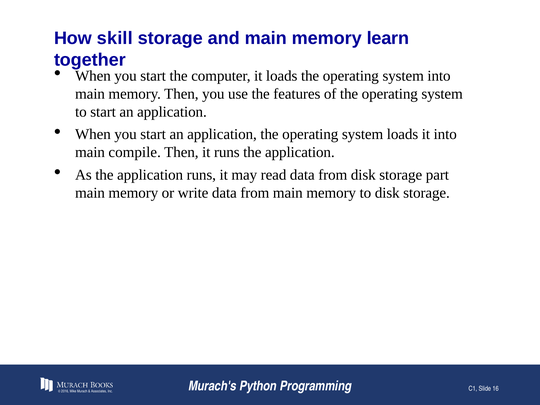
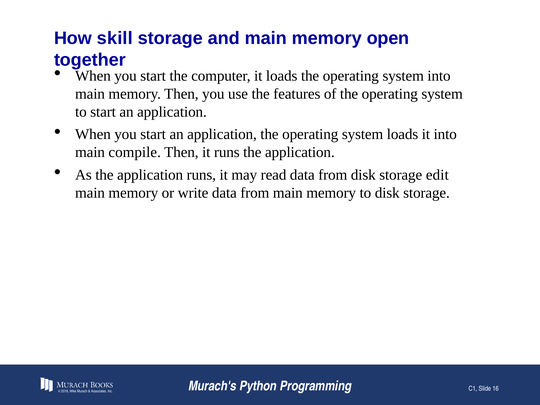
learn: learn -> open
part: part -> edit
